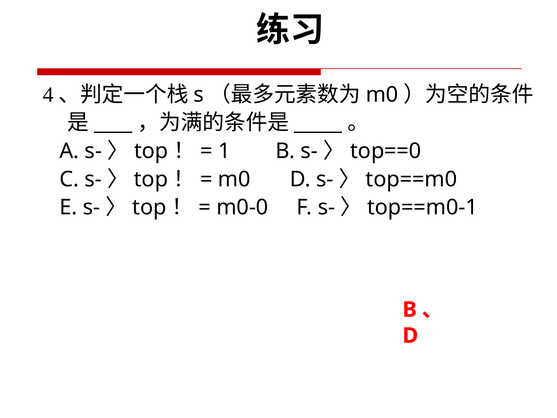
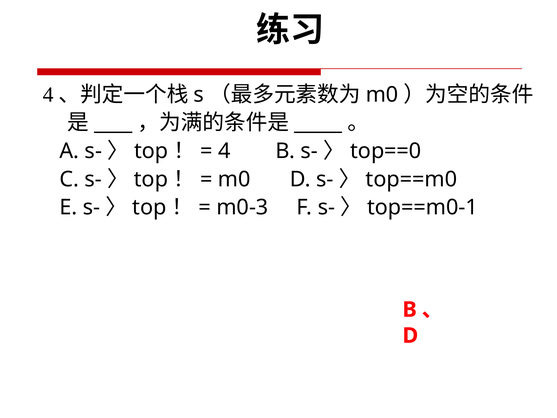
1 at (224, 151): 1 -> 4
m0-0: m0-0 -> m0-3
